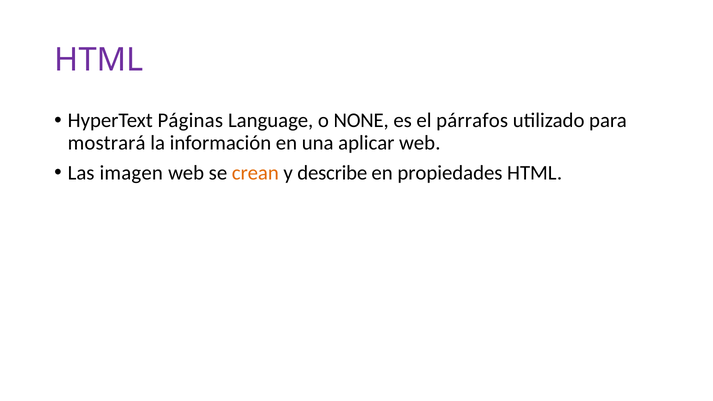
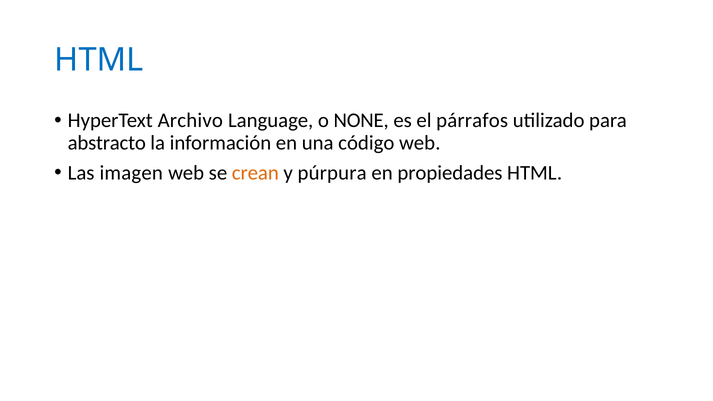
HTML at (99, 60) colour: purple -> blue
Páginas: Páginas -> Archivo
mostrará: mostrará -> abstracto
aplicar: aplicar -> código
describe: describe -> púrpura
